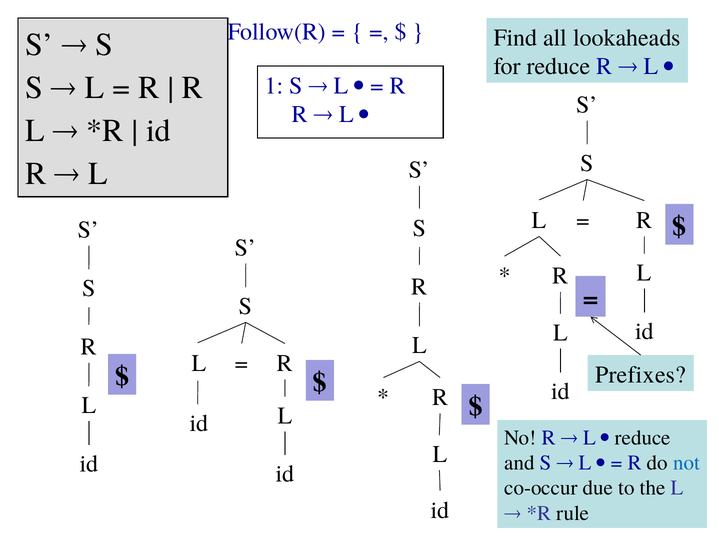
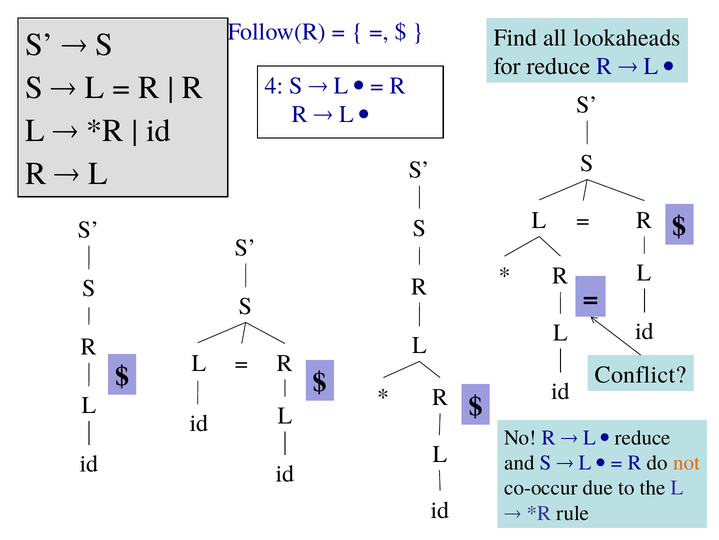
1: 1 -> 4
Prefixes: Prefixes -> Conflict
not colour: blue -> orange
